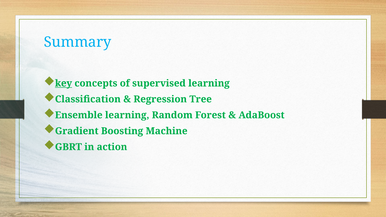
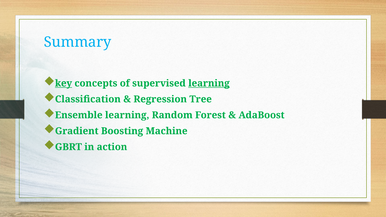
learning at (209, 83) underline: none -> present
